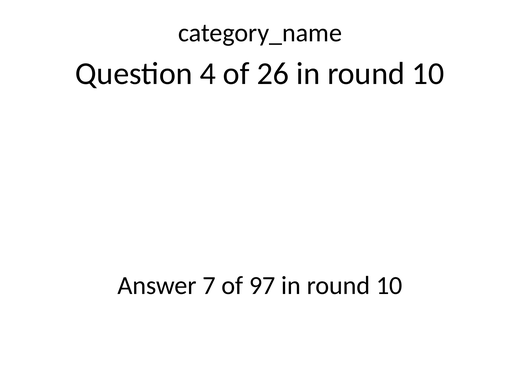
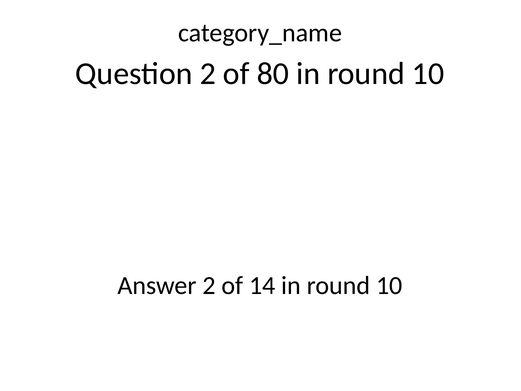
Question 4: 4 -> 2
26: 26 -> 80
Answer 7: 7 -> 2
97: 97 -> 14
